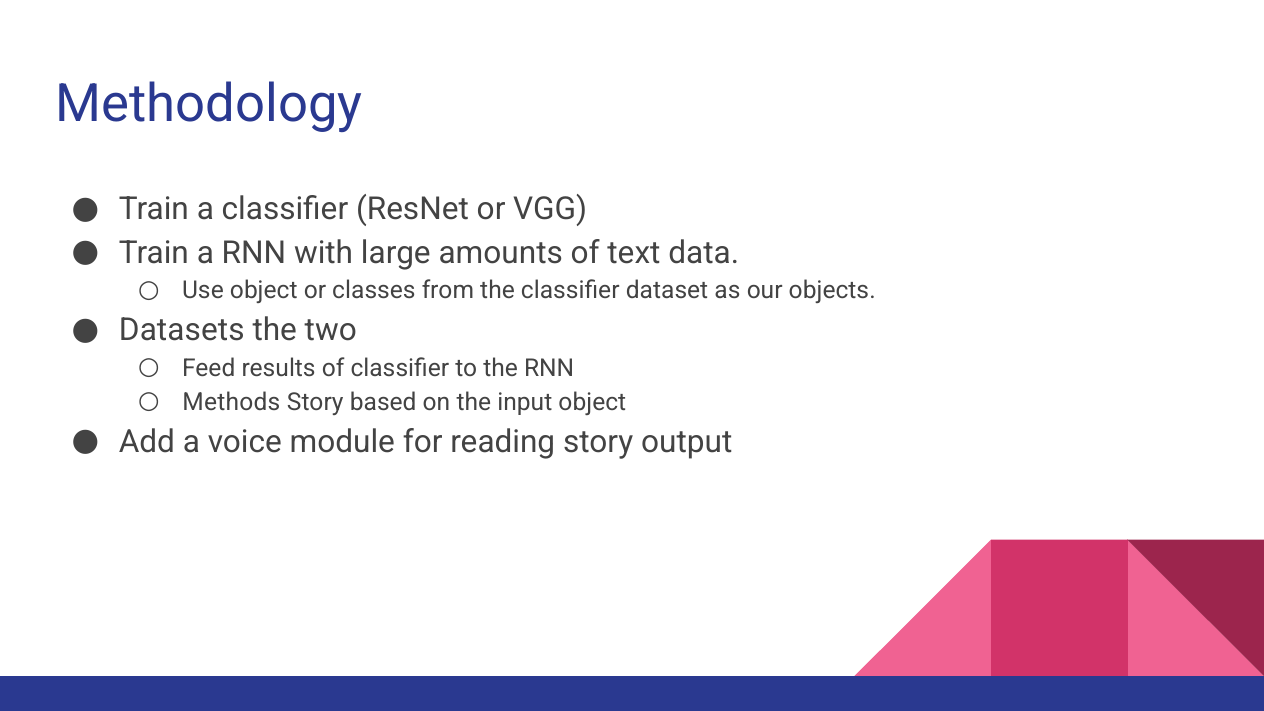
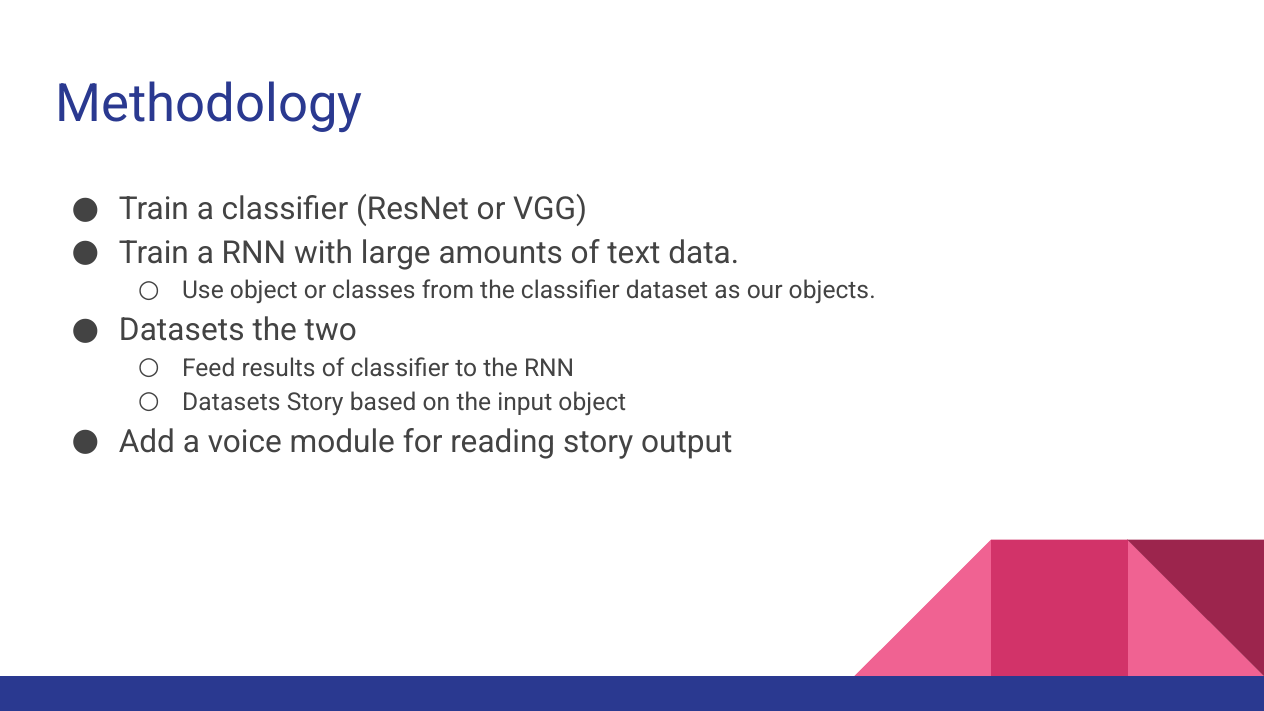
Methods at (231, 402): Methods -> Datasets
